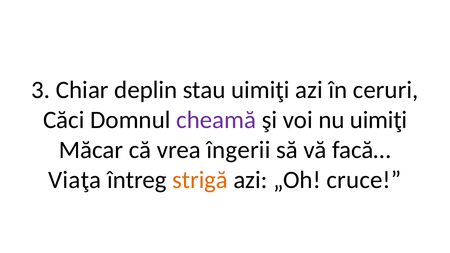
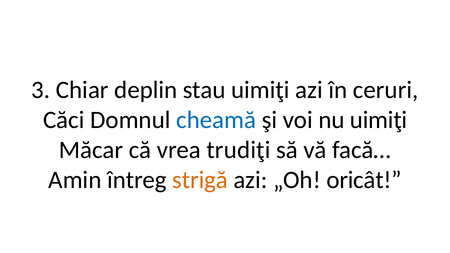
cheamă colour: purple -> blue
îngerii: îngerii -> trudiţi
Viaţa: Viaţa -> Amin
cruce: cruce -> oricât
